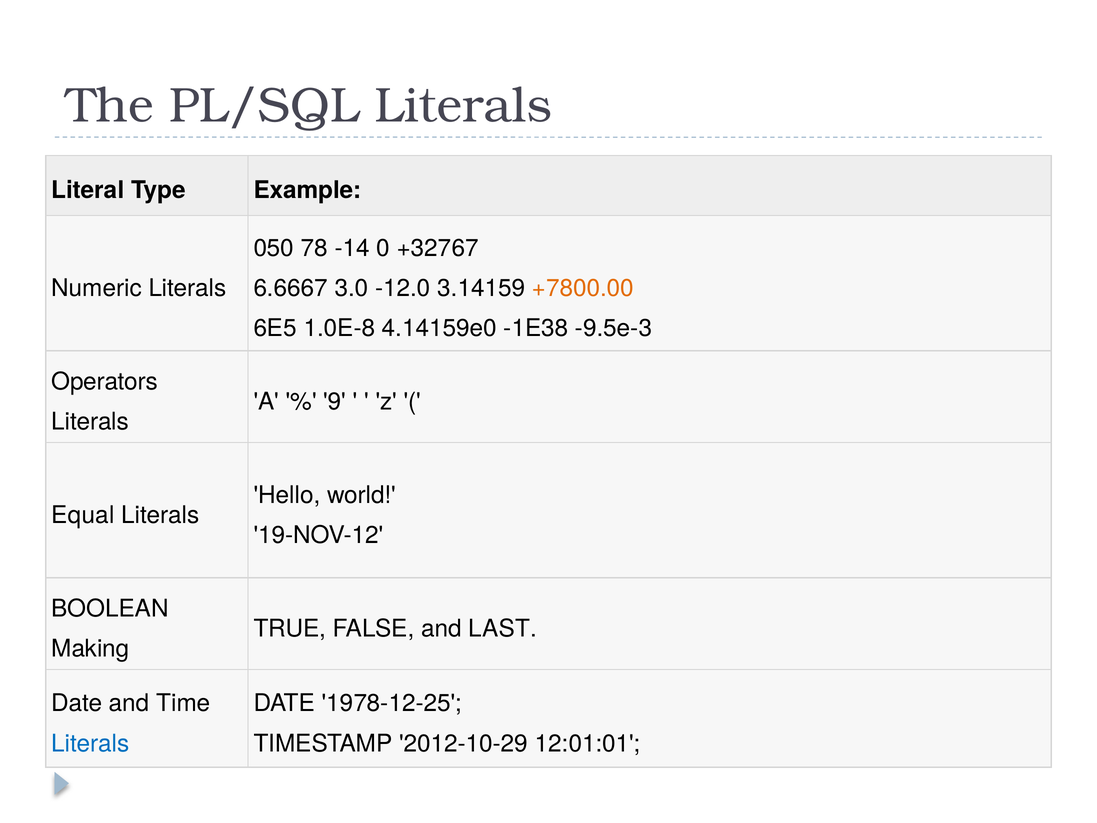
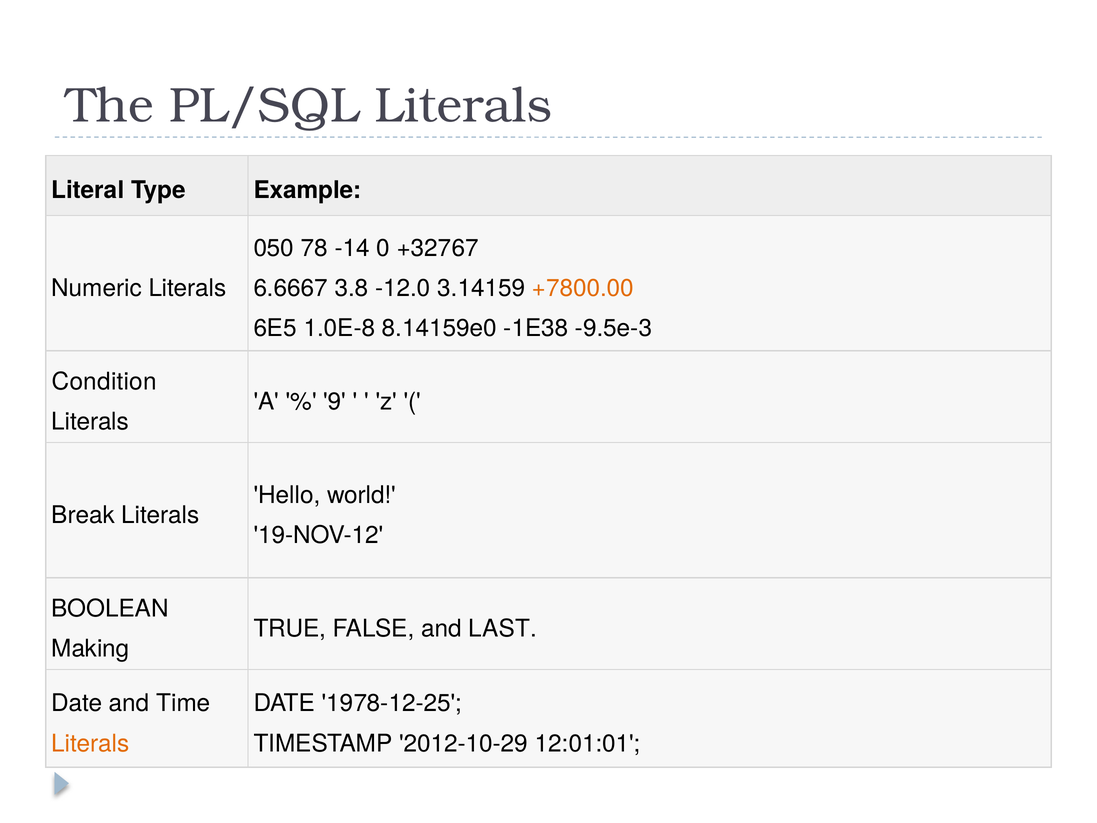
3.0: 3.0 -> 3.8
4.14159e0: 4.14159e0 -> 8.14159e0
Operators: Operators -> Condition
Equal: Equal -> Break
Literals at (90, 743) colour: blue -> orange
